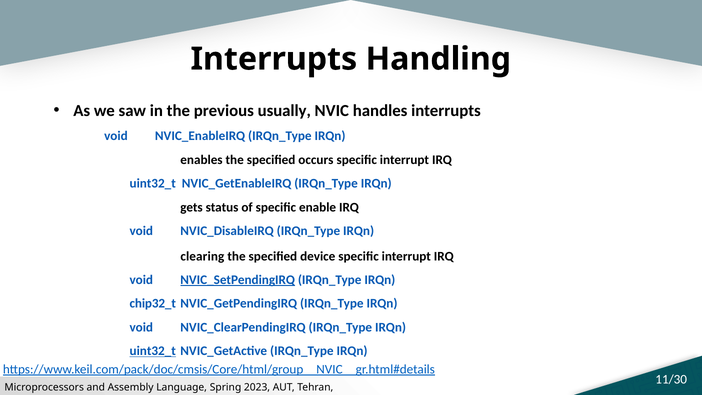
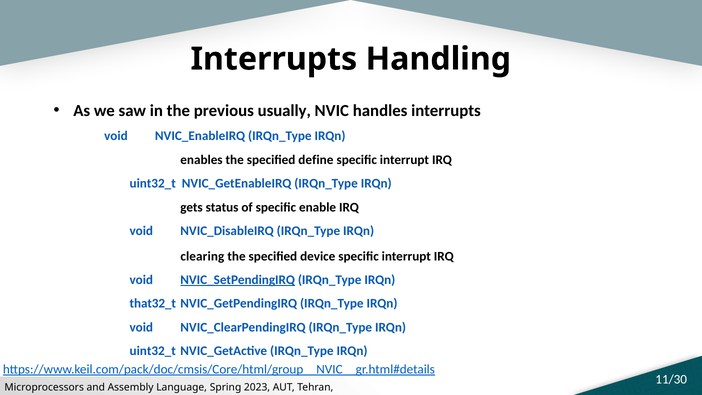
occurs: occurs -> define
chip32_t: chip32_t -> that32_t
uint32_t at (153, 351) underline: present -> none
